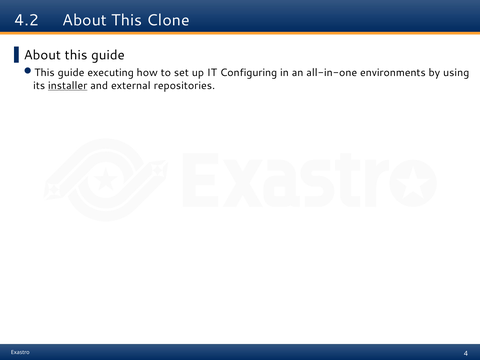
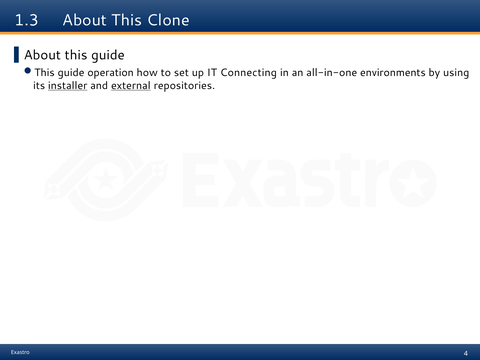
4.2: 4.2 -> 1.3
executing: executing -> operation
Configuring: Configuring -> Connecting
external underline: none -> present
